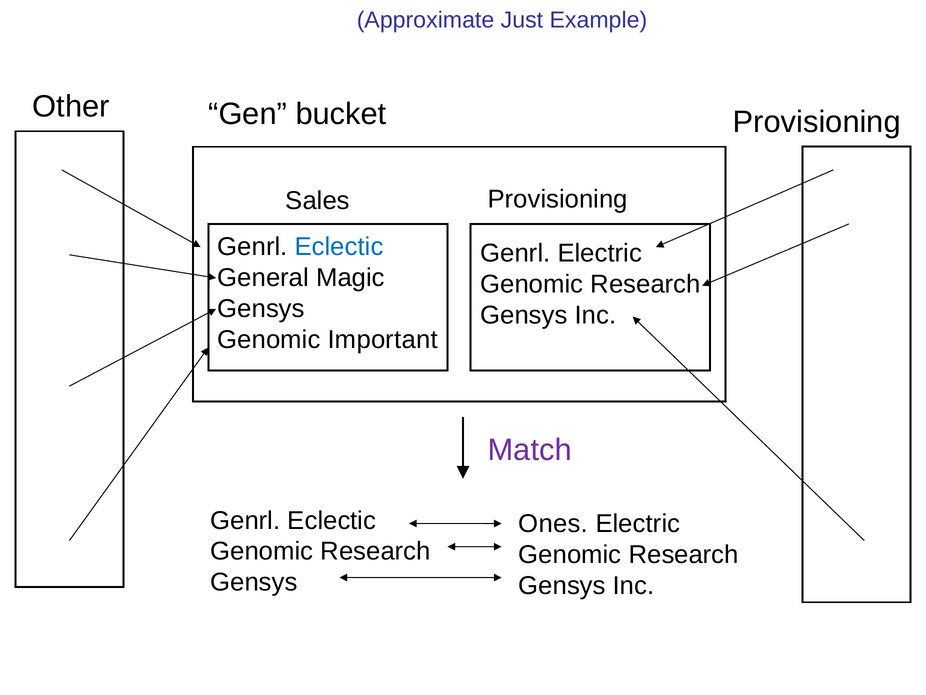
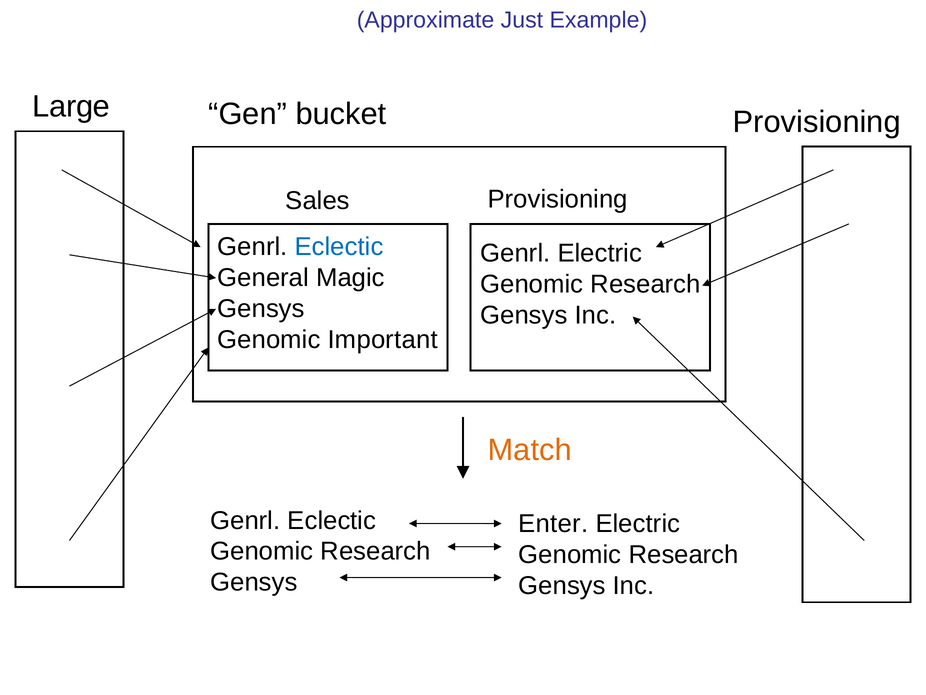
Other: Other -> Large
Match colour: purple -> orange
Ones: Ones -> Enter
